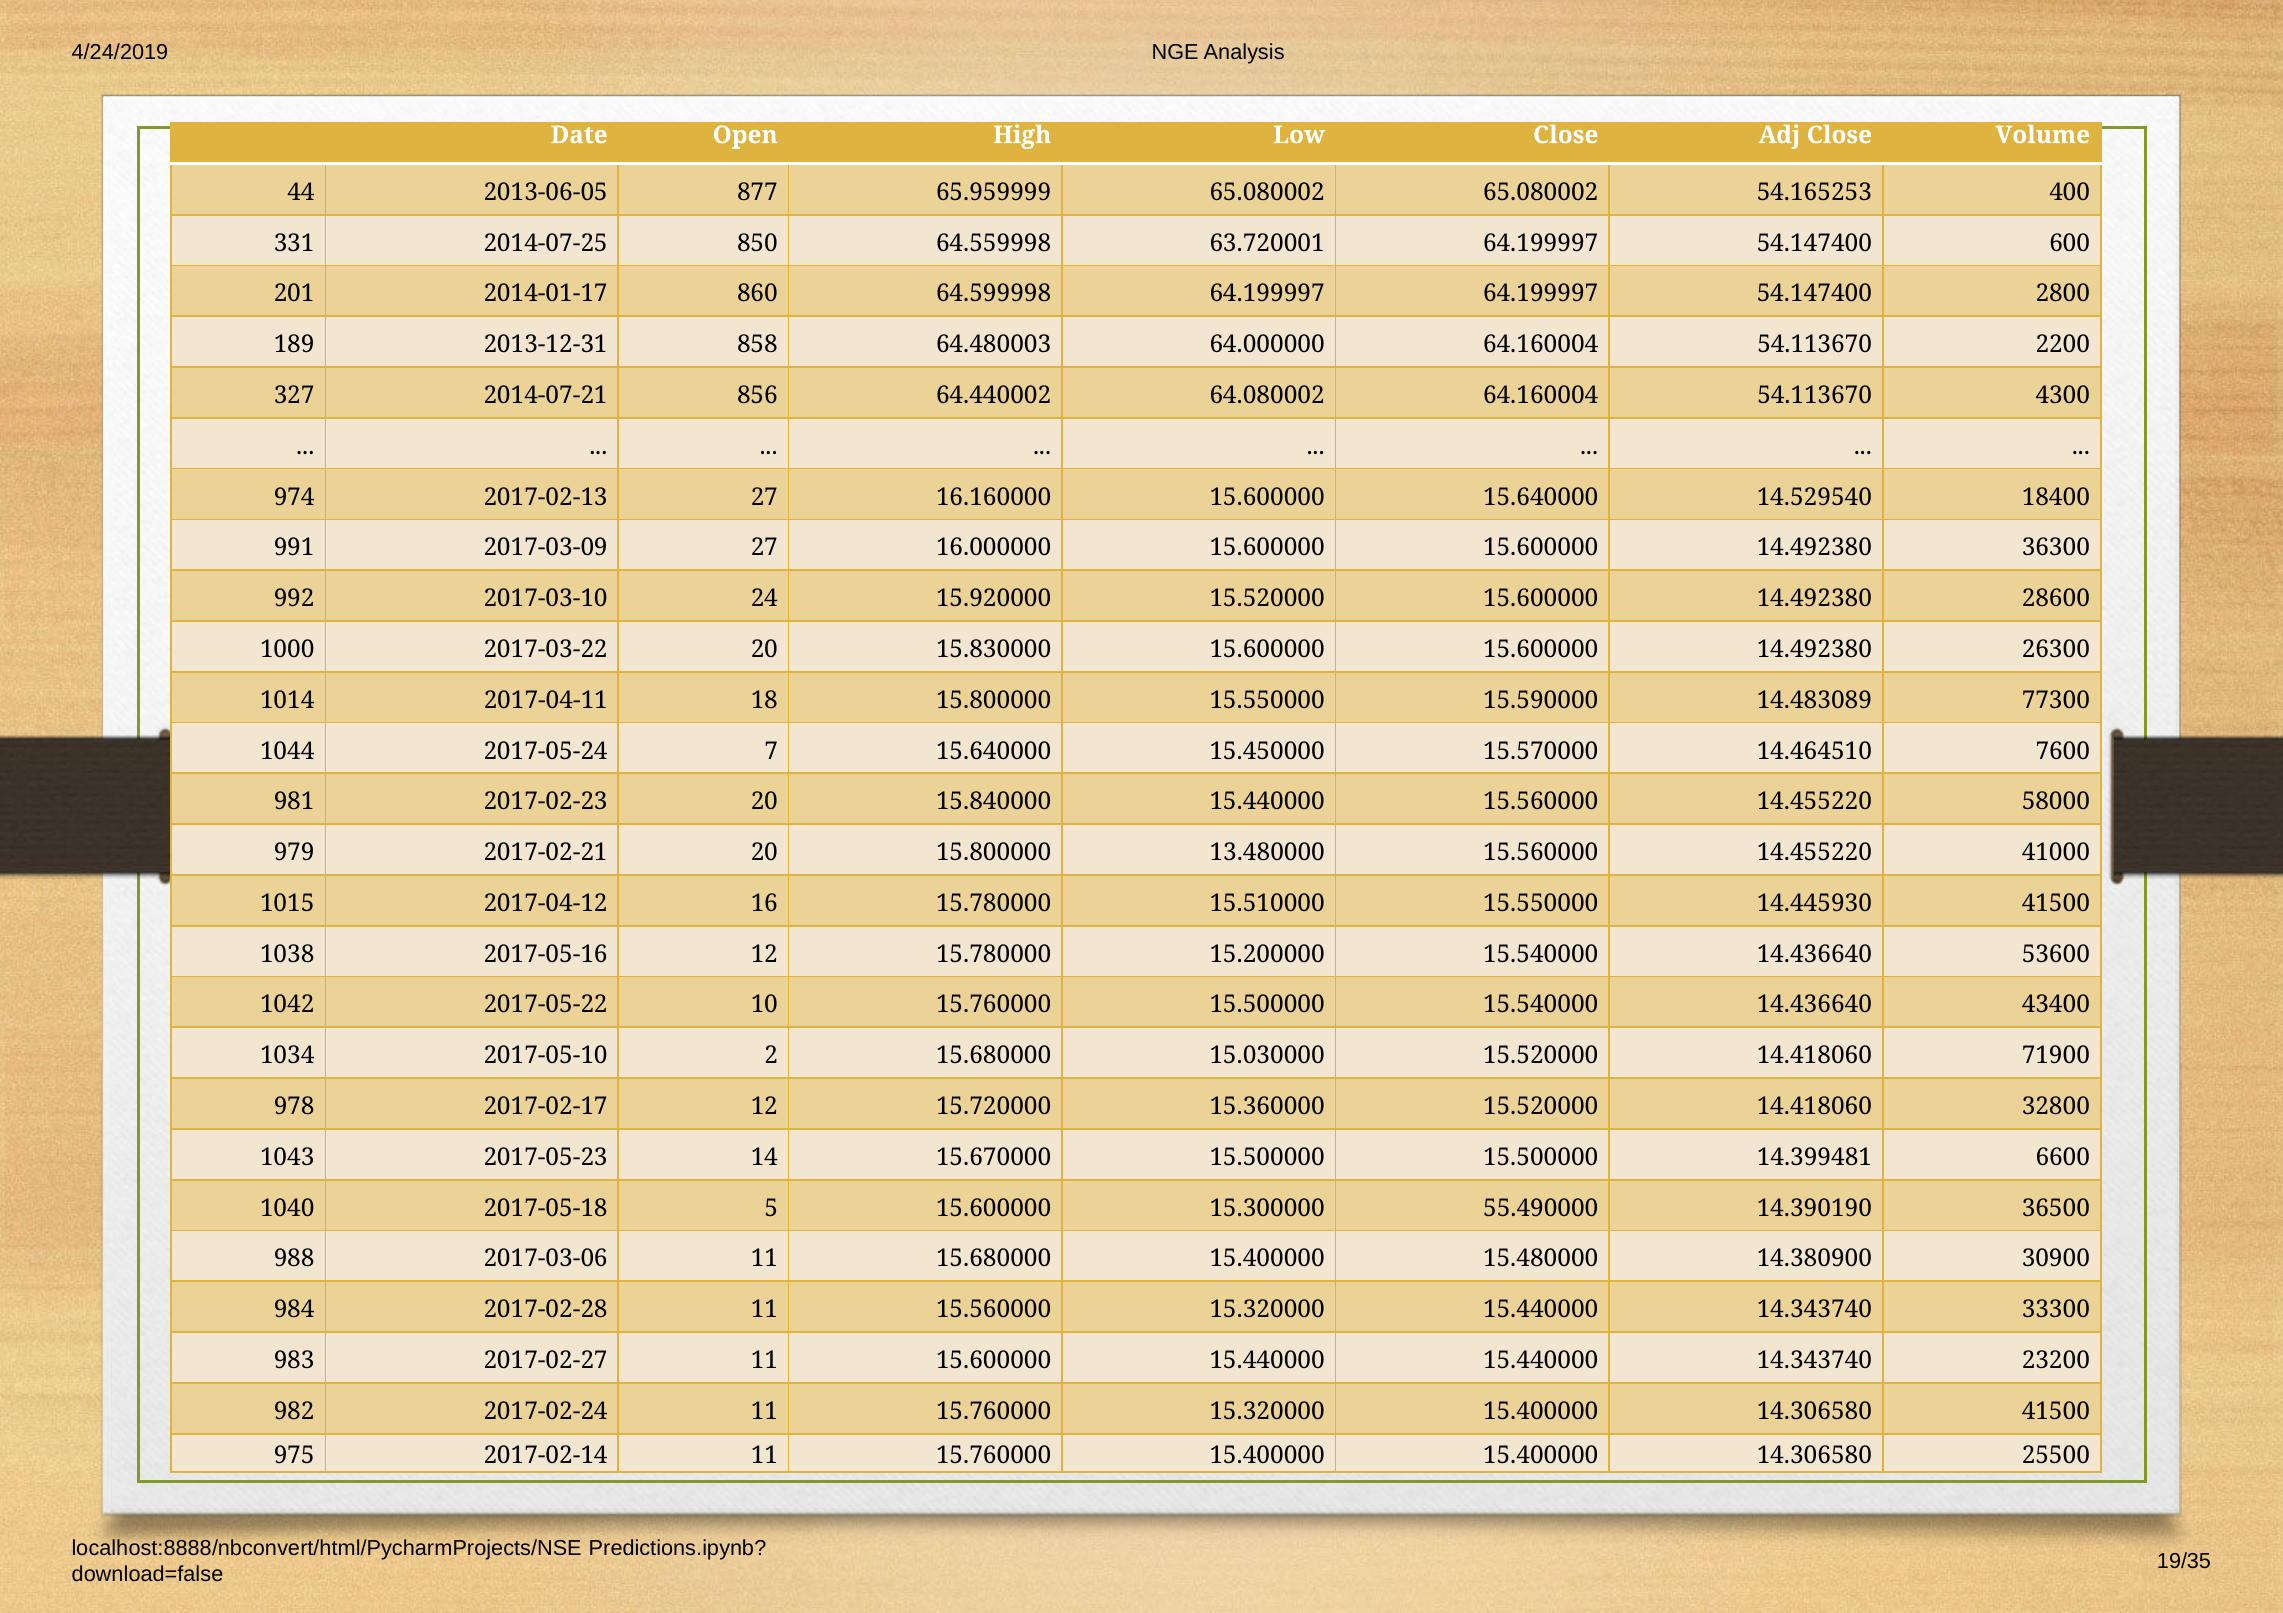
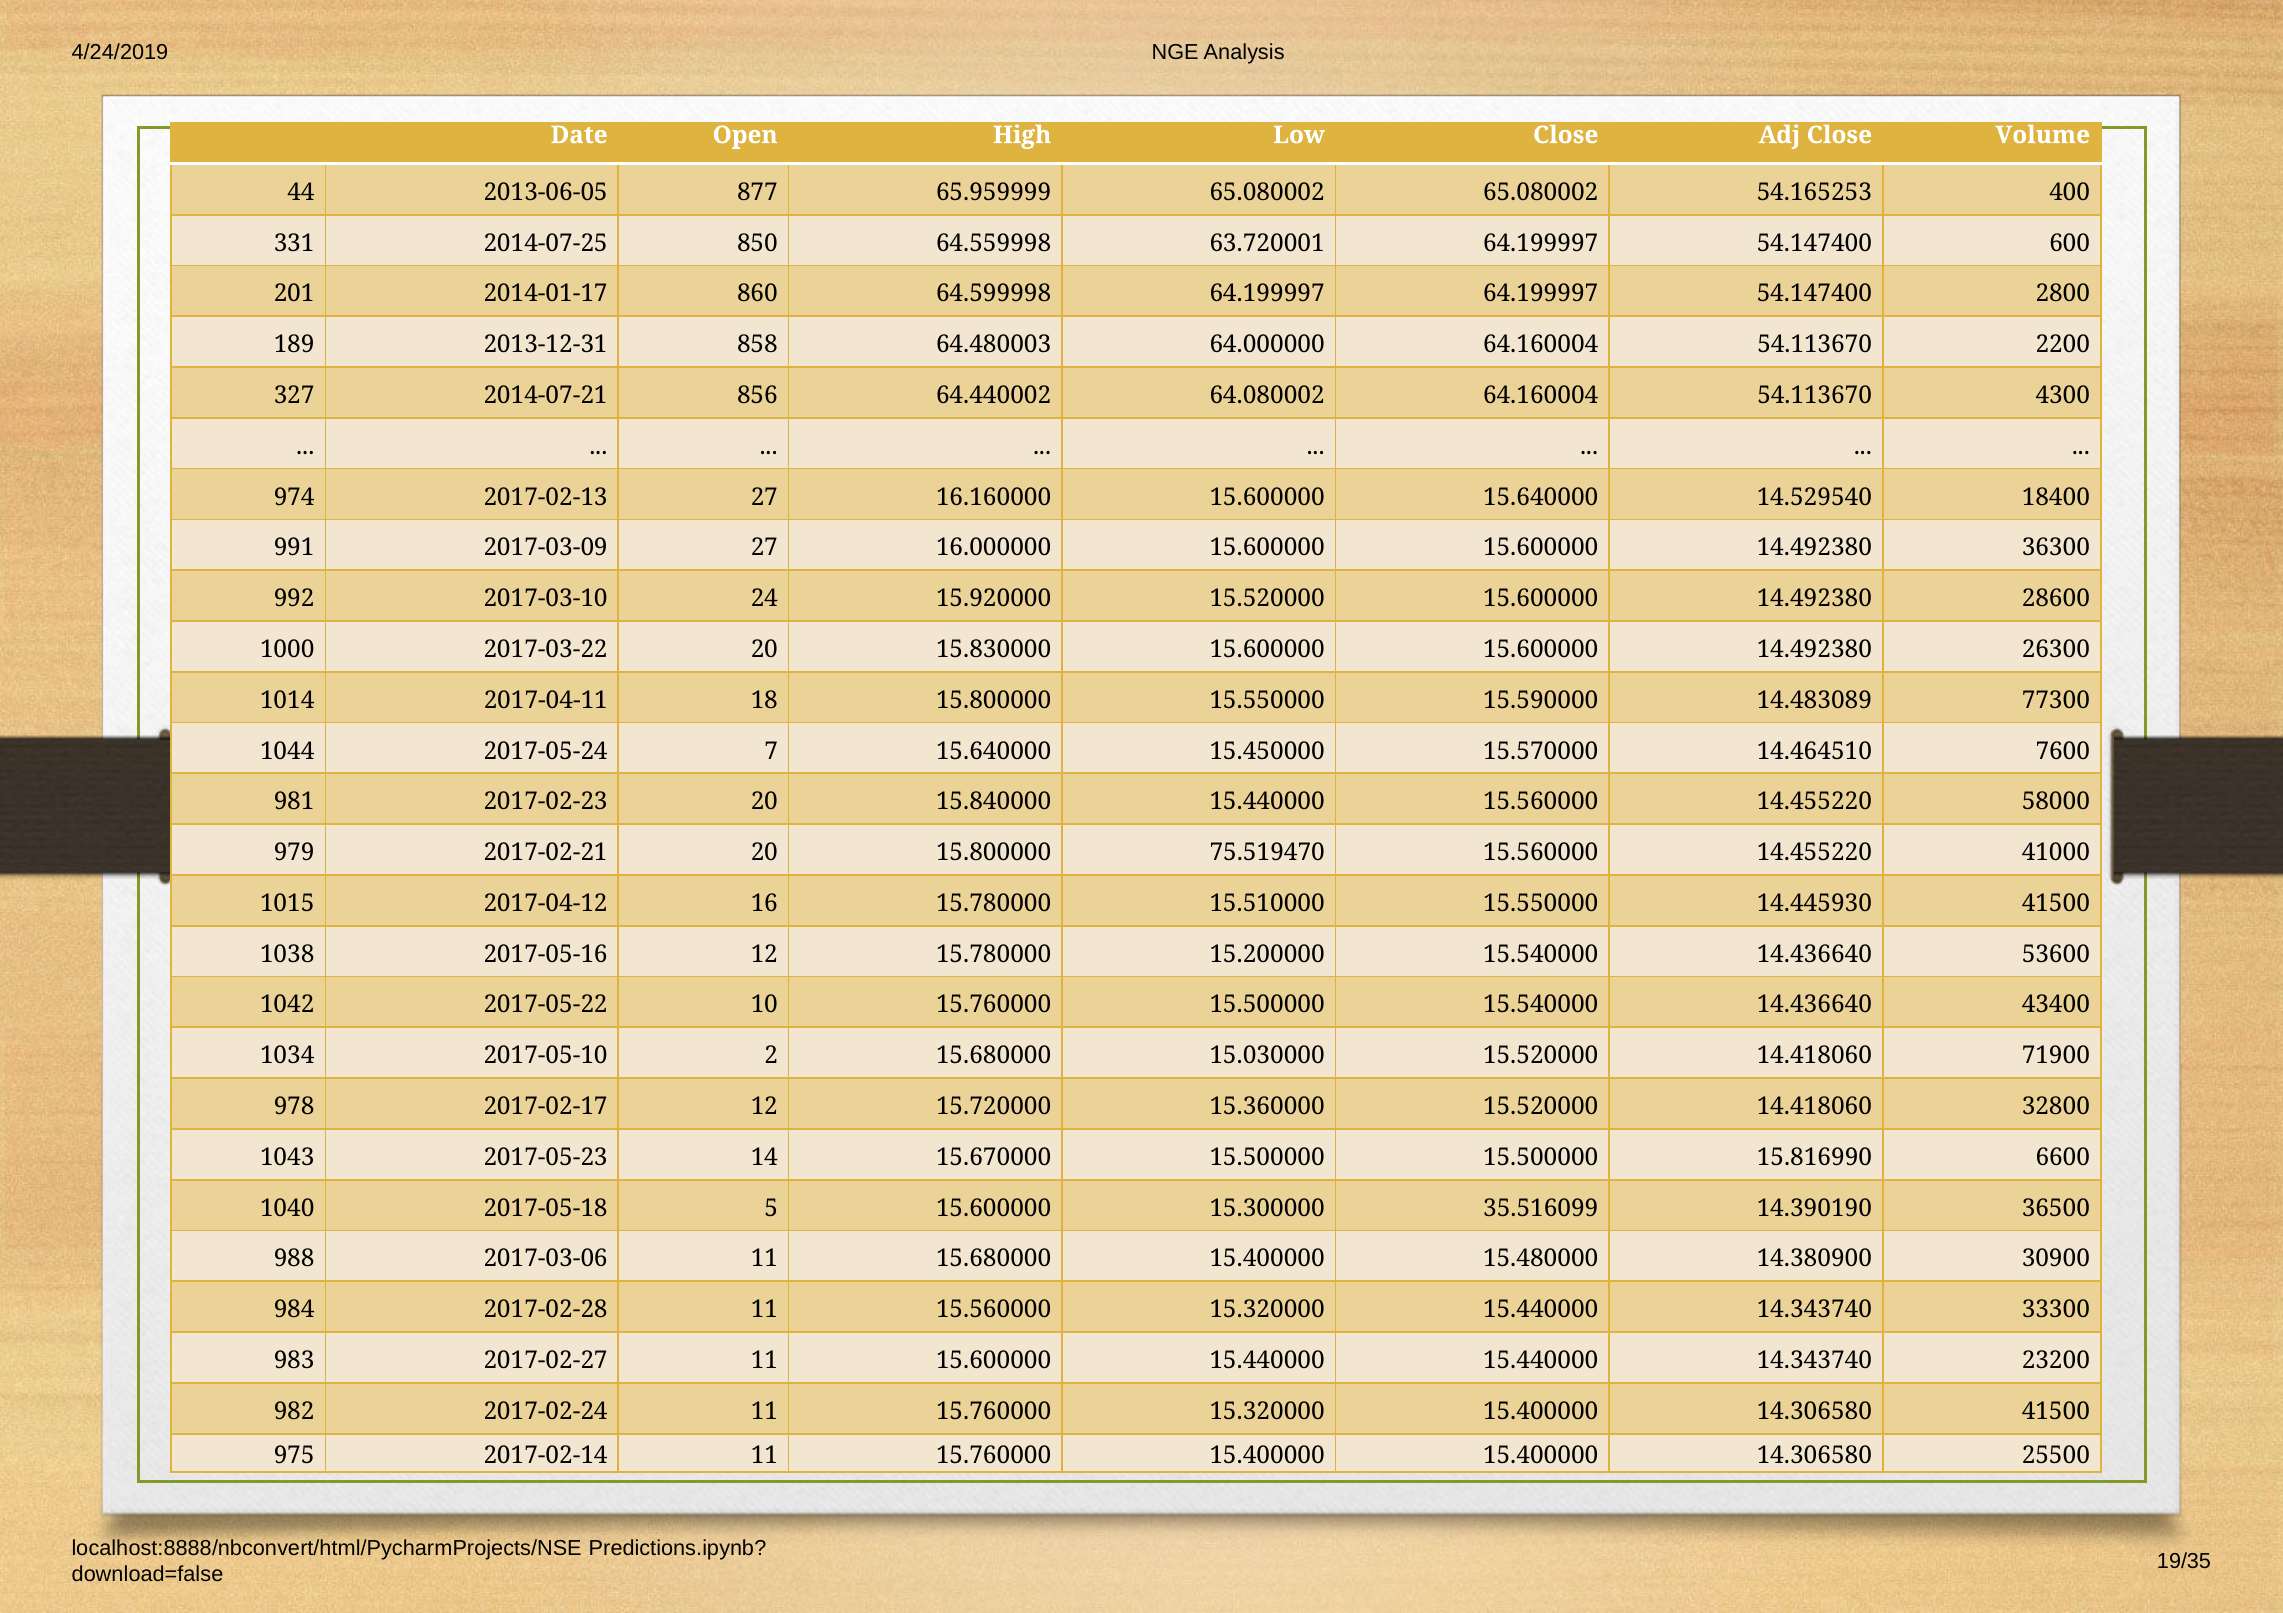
13.480000: 13.480000 -> 75.519470
14.399481: 14.399481 -> 15.816990
55.490000: 55.490000 -> 35.516099
